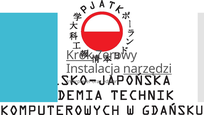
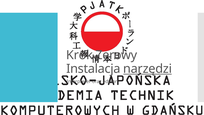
Krok underline: present -> none
